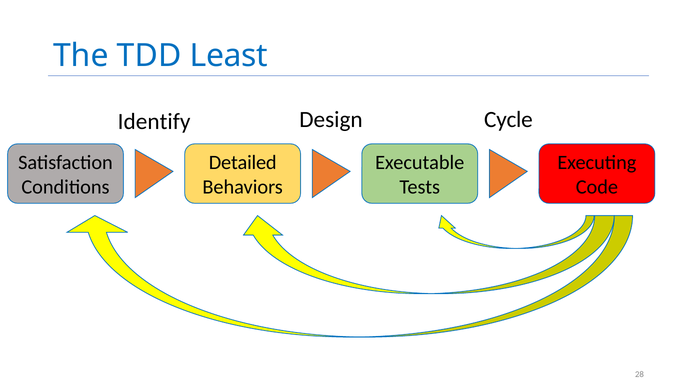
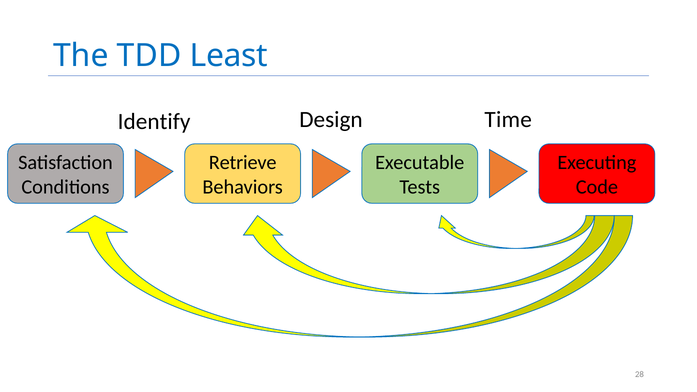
Cycle: Cycle -> Time
Detailed: Detailed -> Retrieve
